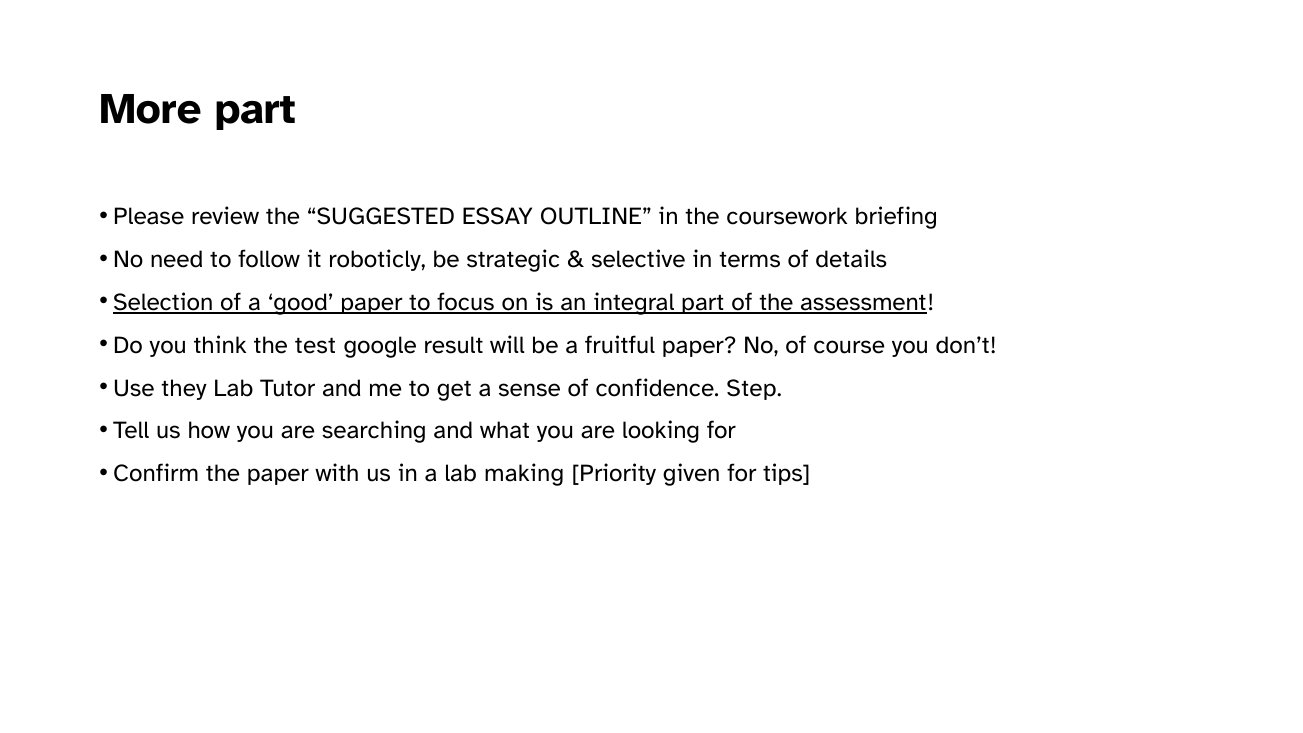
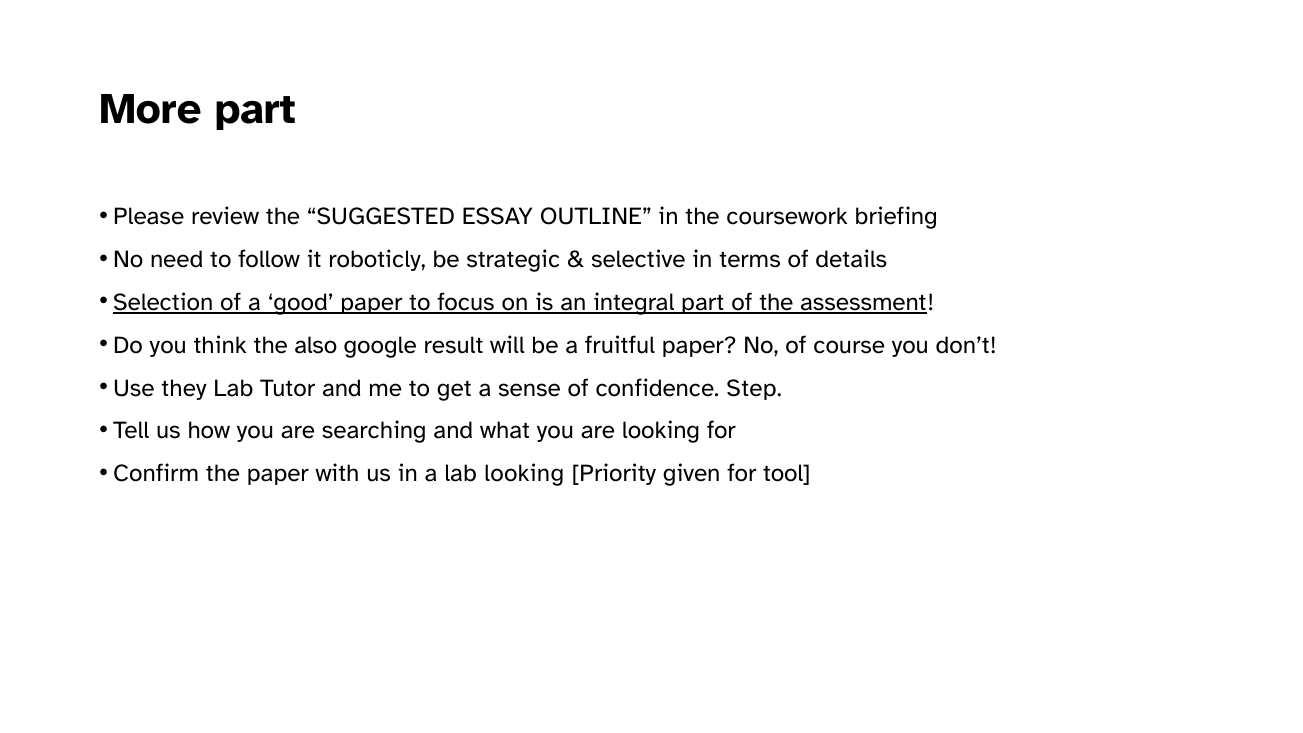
test: test -> also
lab making: making -> looking
tips: tips -> tool
